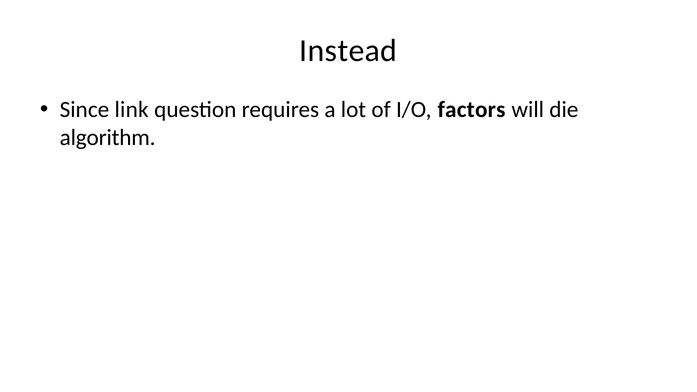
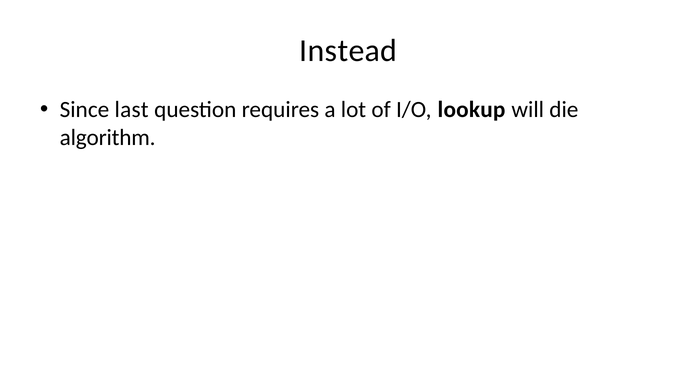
link: link -> last
factors: factors -> lookup
